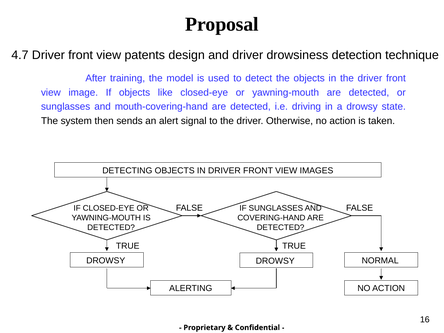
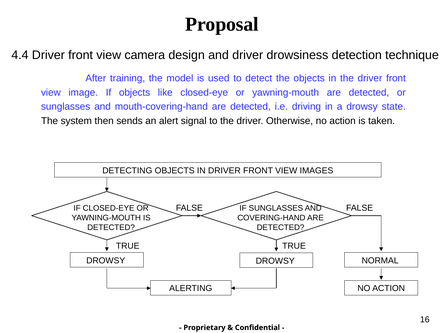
4.7: 4.7 -> 4.4
patents: patents -> camera
